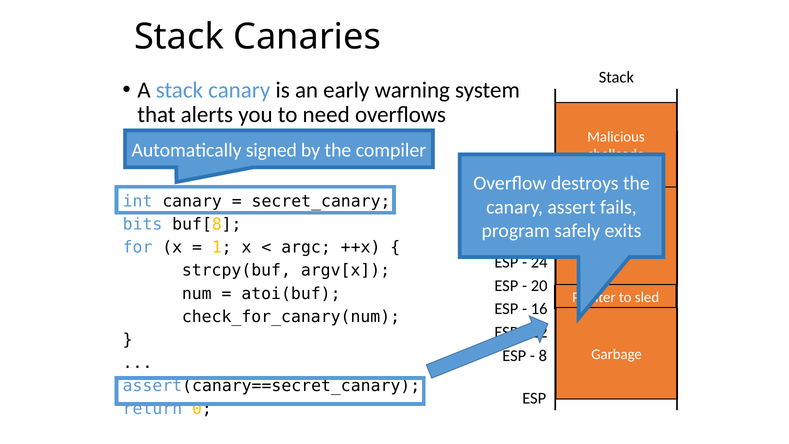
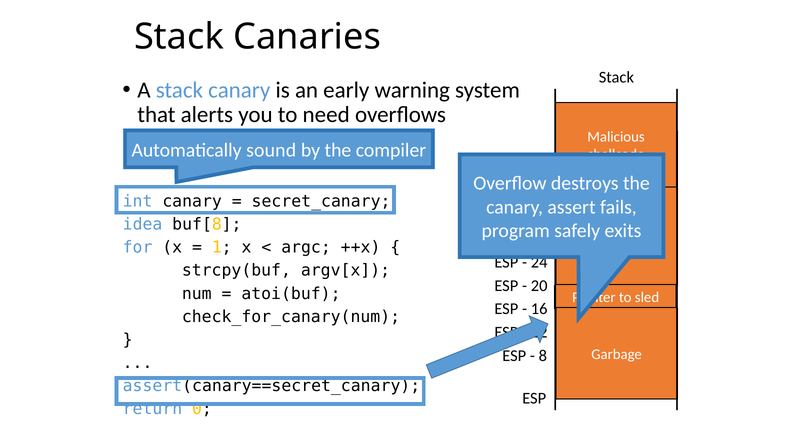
signed: signed -> sound
bits: bits -> idea
